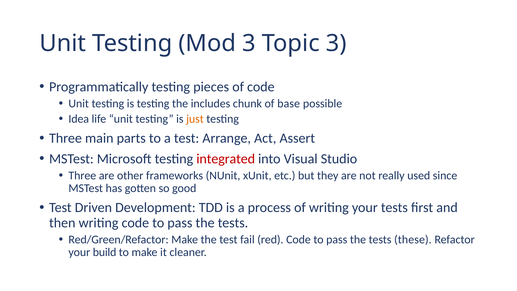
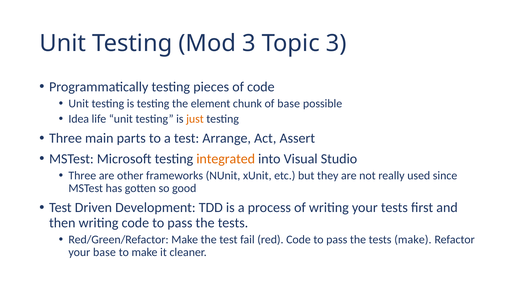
includes: includes -> element
integrated colour: red -> orange
tests these: these -> make
your build: build -> base
